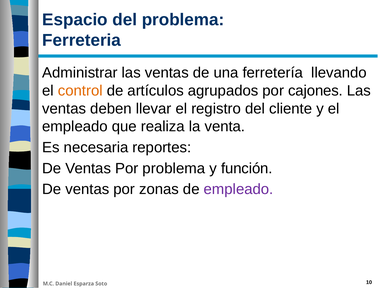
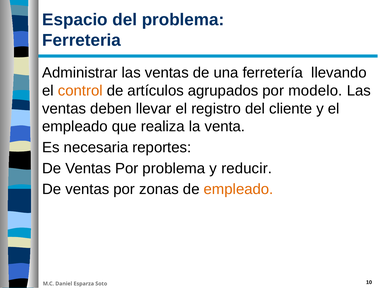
cajones: cajones -> modelo
función: función -> reducir
empleado at (238, 189) colour: purple -> orange
